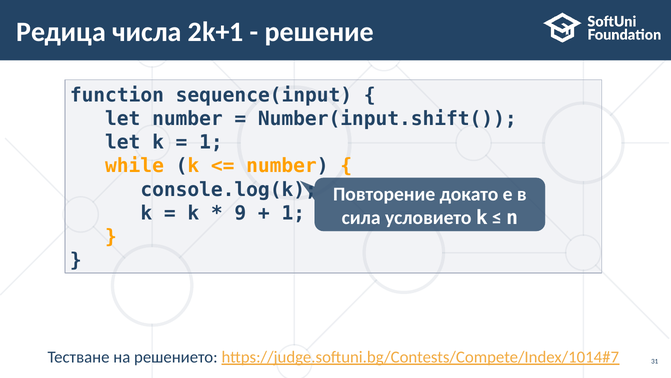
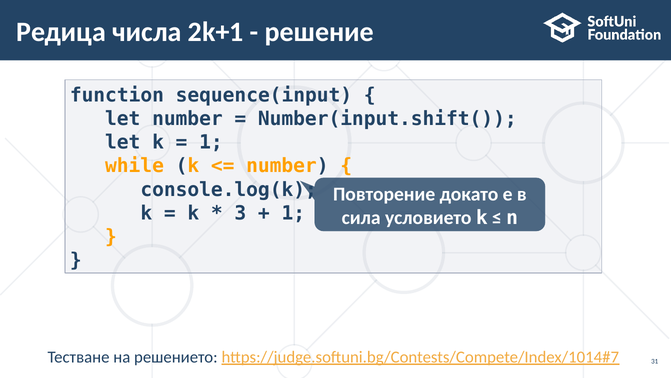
9: 9 -> 3
